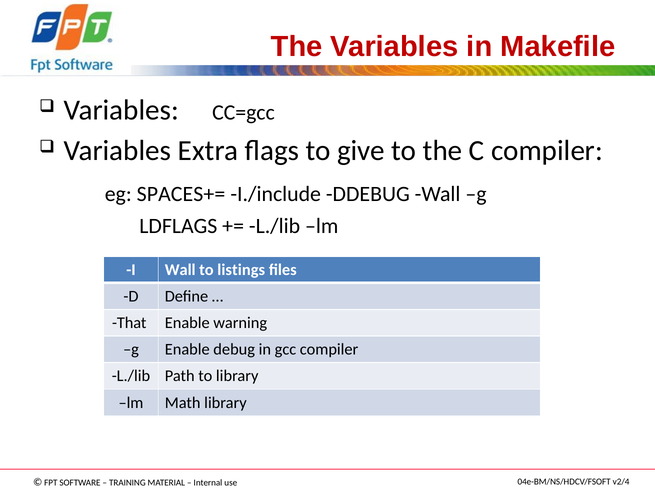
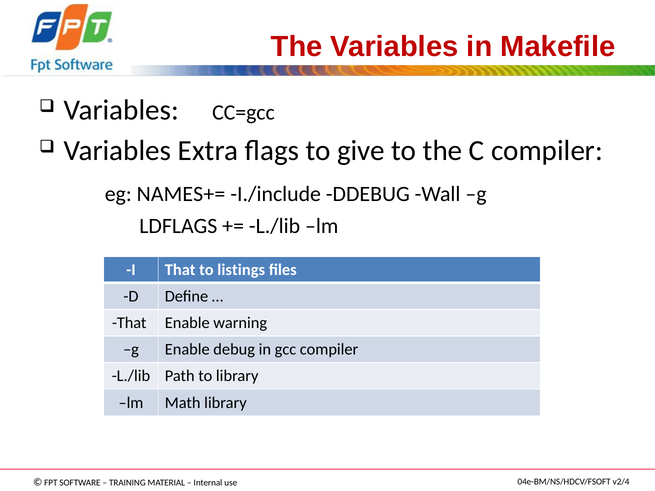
SPACES+=: SPACES+= -> NAMES+=
I Wall: Wall -> That
